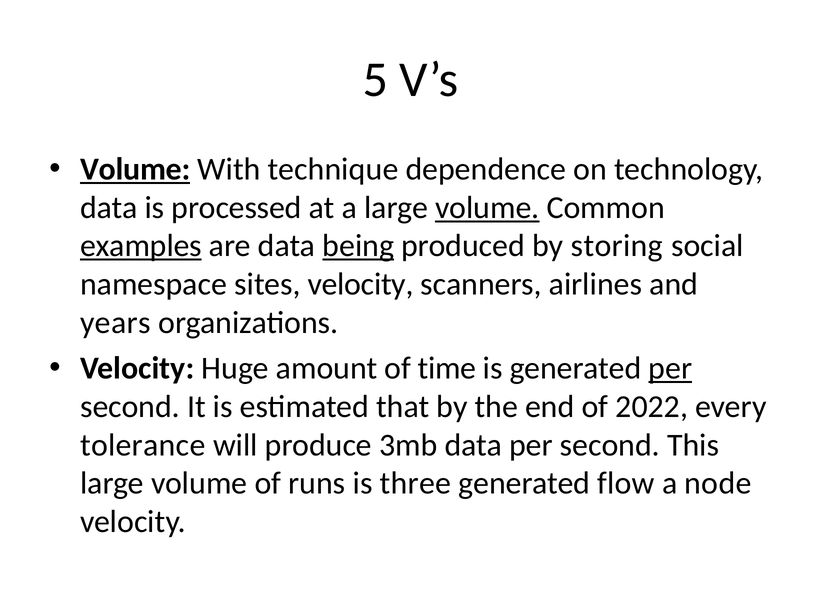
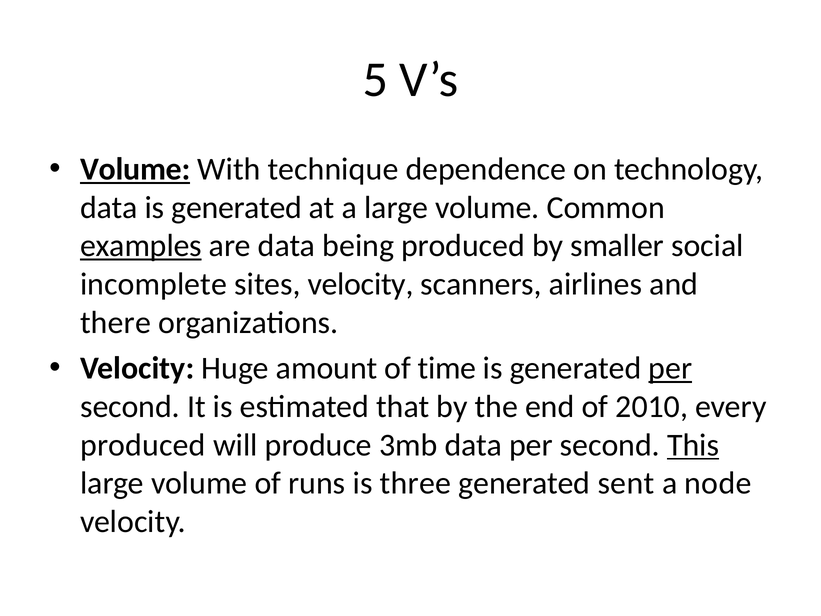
data is processed: processed -> generated
volume at (487, 208) underline: present -> none
being underline: present -> none
storing: storing -> smaller
namespace: namespace -> incomplete
years: years -> there
2022: 2022 -> 2010
tolerance at (143, 445): tolerance -> produced
This underline: none -> present
flow: flow -> sent
